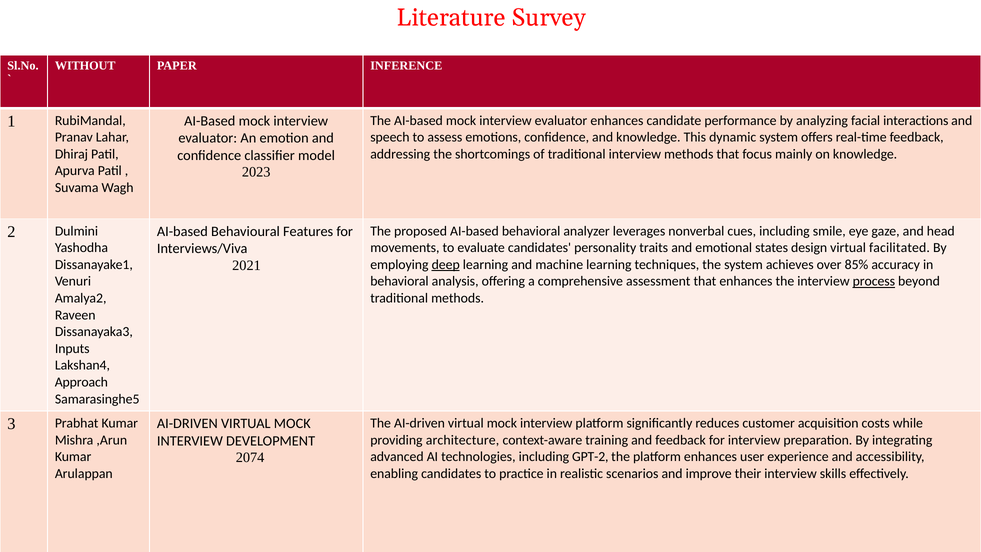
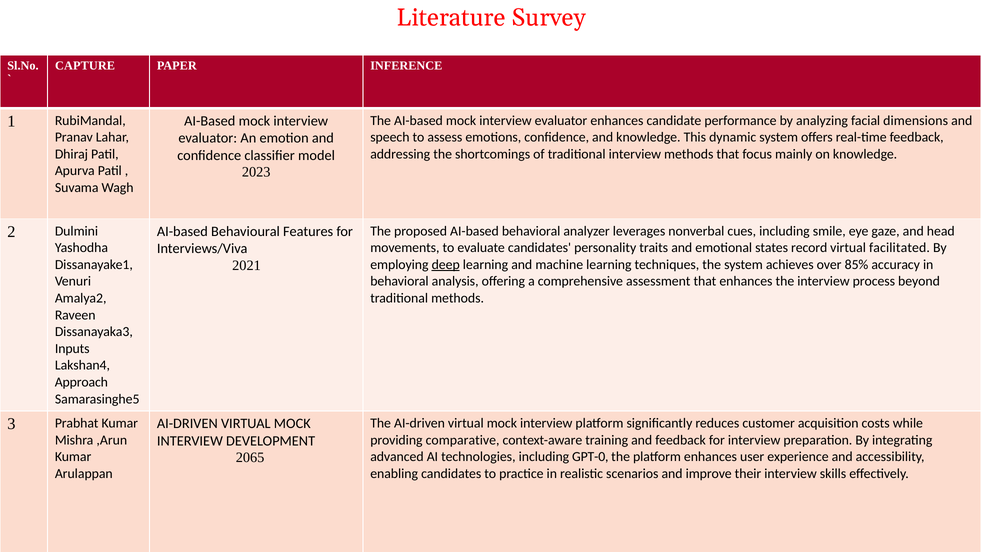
WITHOUT: WITHOUT -> CAPTURE
interactions: interactions -> dimensions
design: design -> record
process underline: present -> none
architecture: architecture -> comparative
2074: 2074 -> 2065
GPT-2: GPT-2 -> GPT-0
